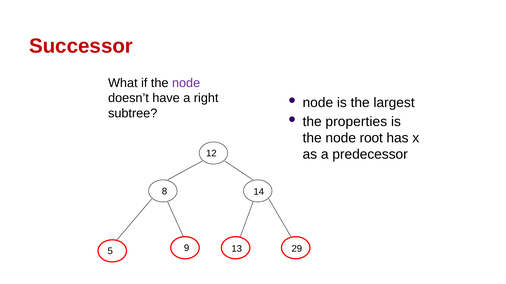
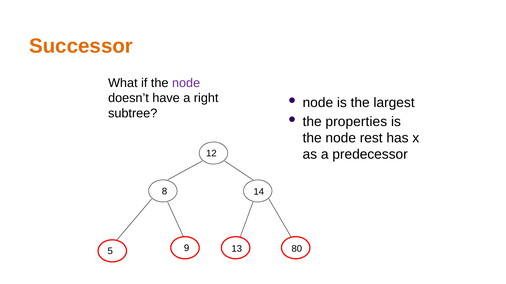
Successor colour: red -> orange
root: root -> rest
29: 29 -> 80
